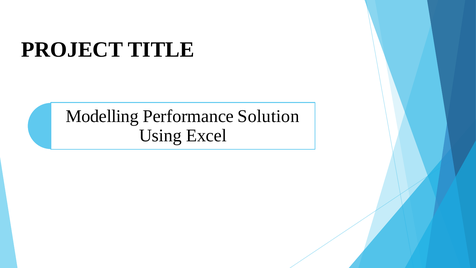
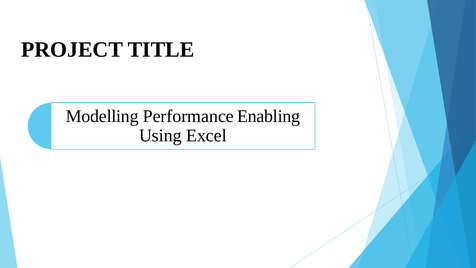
Solution: Solution -> Enabling
